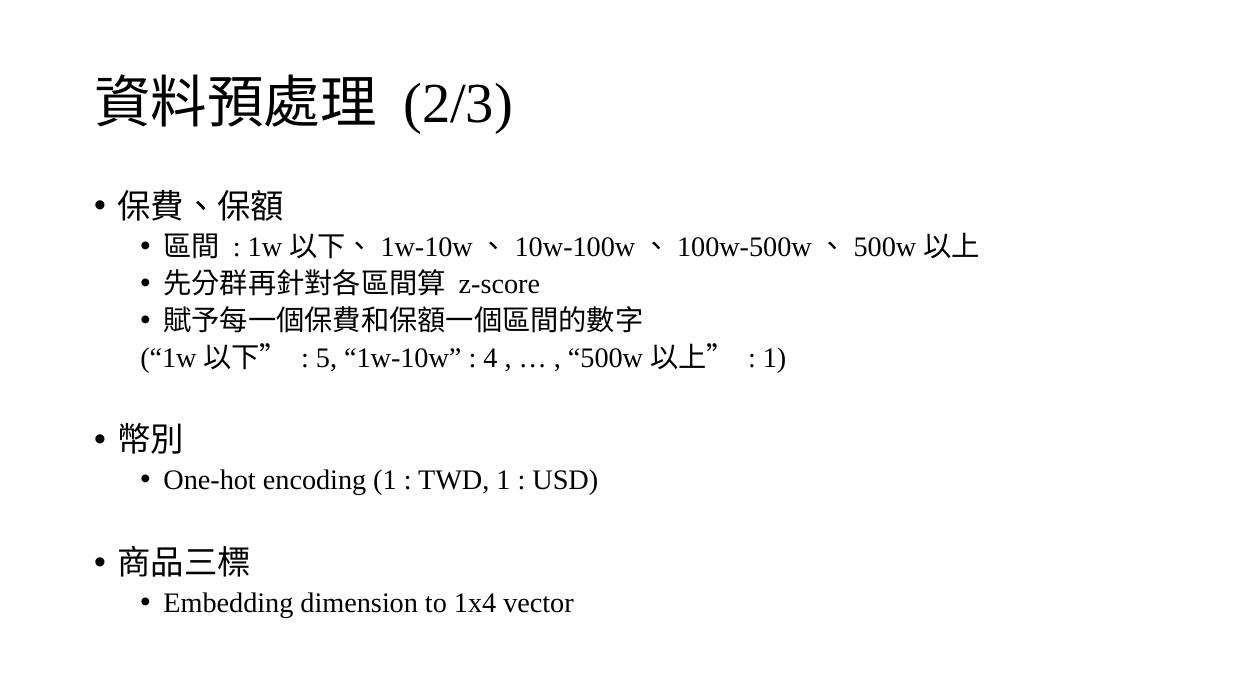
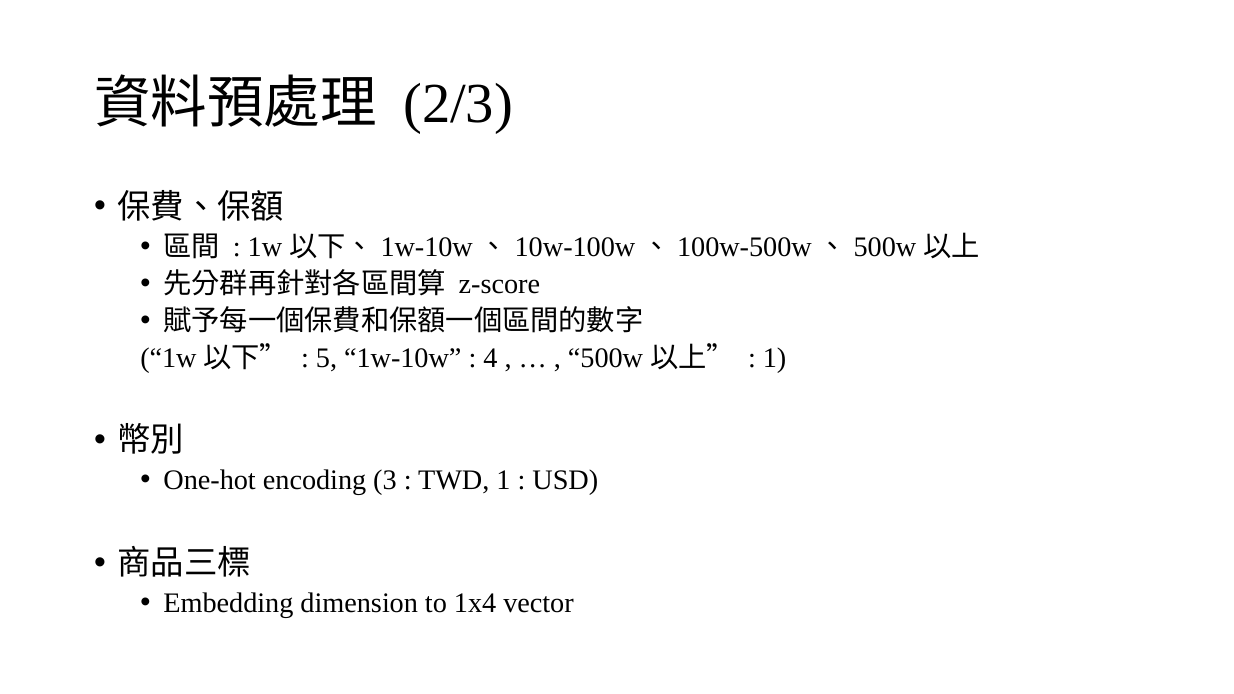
encoding 1: 1 -> 3
